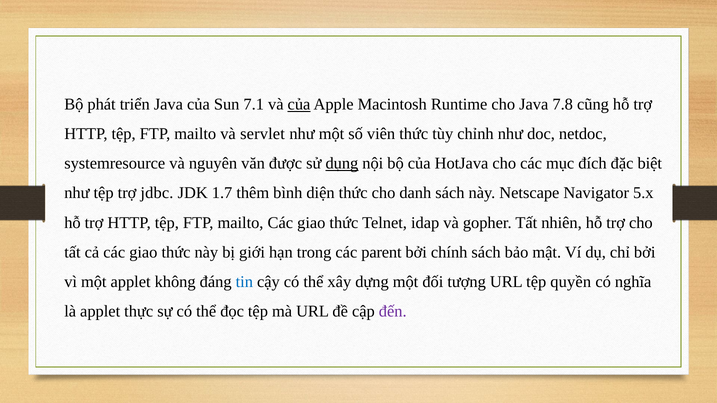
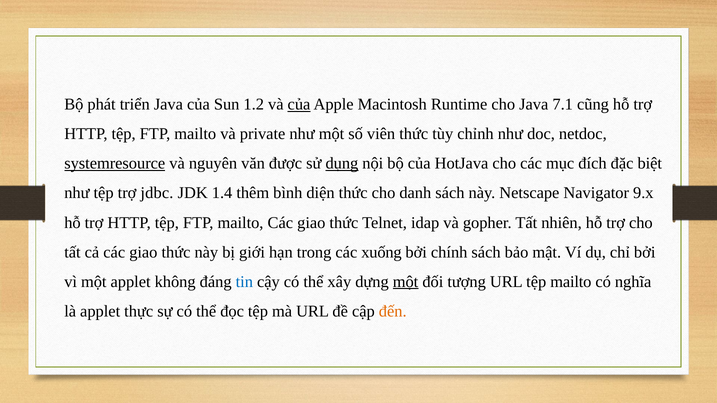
7.1: 7.1 -> 1.2
7.8: 7.8 -> 7.1
servlet: servlet -> private
systemresource underline: none -> present
1.7: 1.7 -> 1.4
5.x: 5.x -> 9.x
parent: parent -> xuống
một at (406, 282) underline: none -> present
tệp quyền: quyền -> mailto
đến colour: purple -> orange
